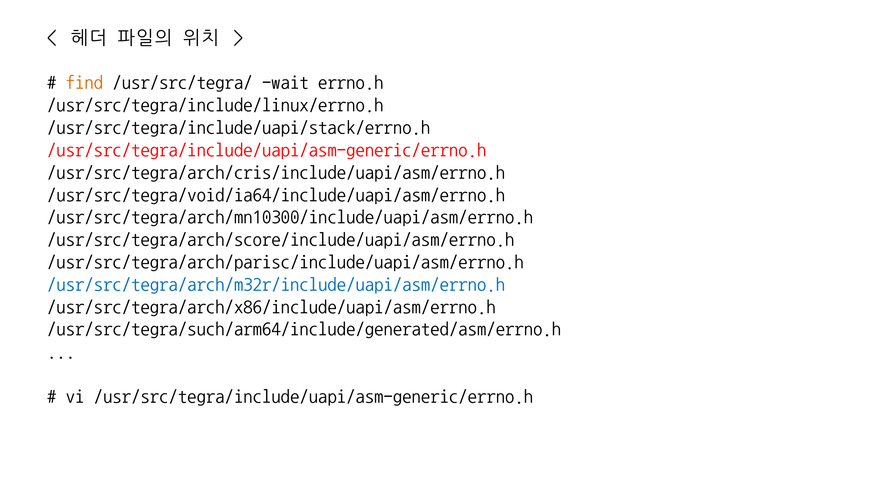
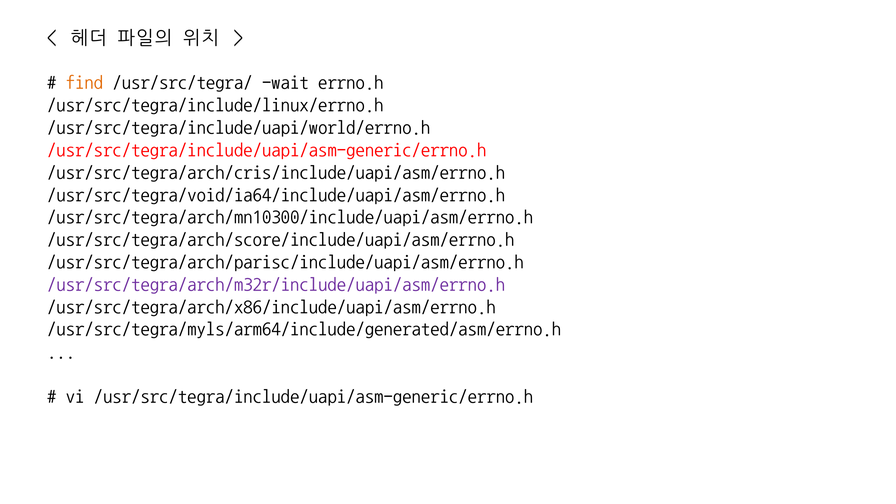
/usr/src/tegra/include/uapi/stack/errno.h: /usr/src/tegra/include/uapi/stack/errno.h -> /usr/src/tegra/include/uapi/world/errno.h
/usr/src/tegra/arch/m32r/include/uapi/asm/errno.h colour: blue -> purple
/usr/src/tegra/such/arm64/include/generated/asm/errno.h: /usr/src/tegra/such/arm64/include/generated/asm/errno.h -> /usr/src/tegra/myls/arm64/include/generated/asm/errno.h
